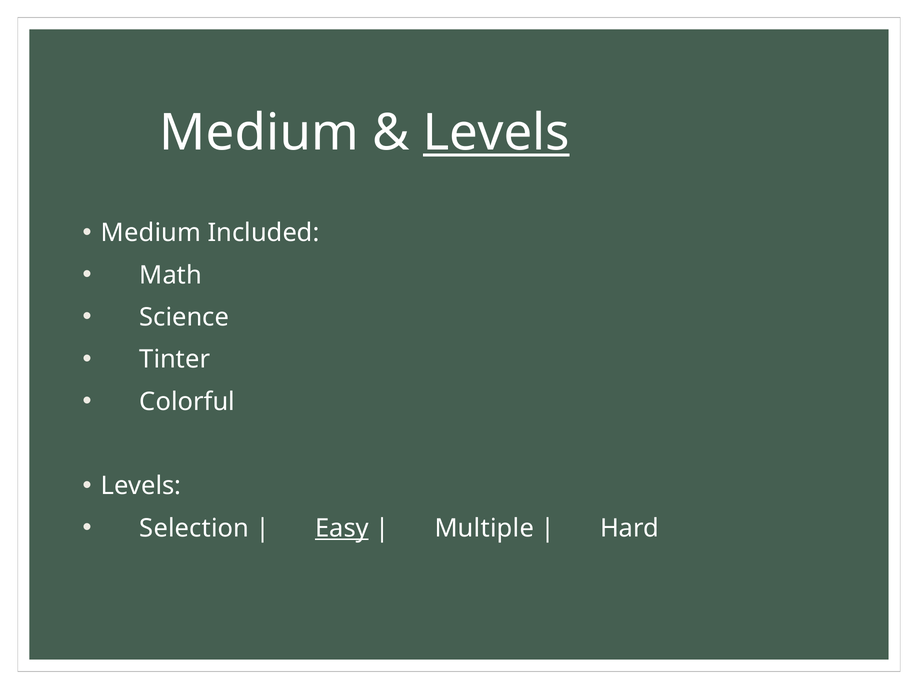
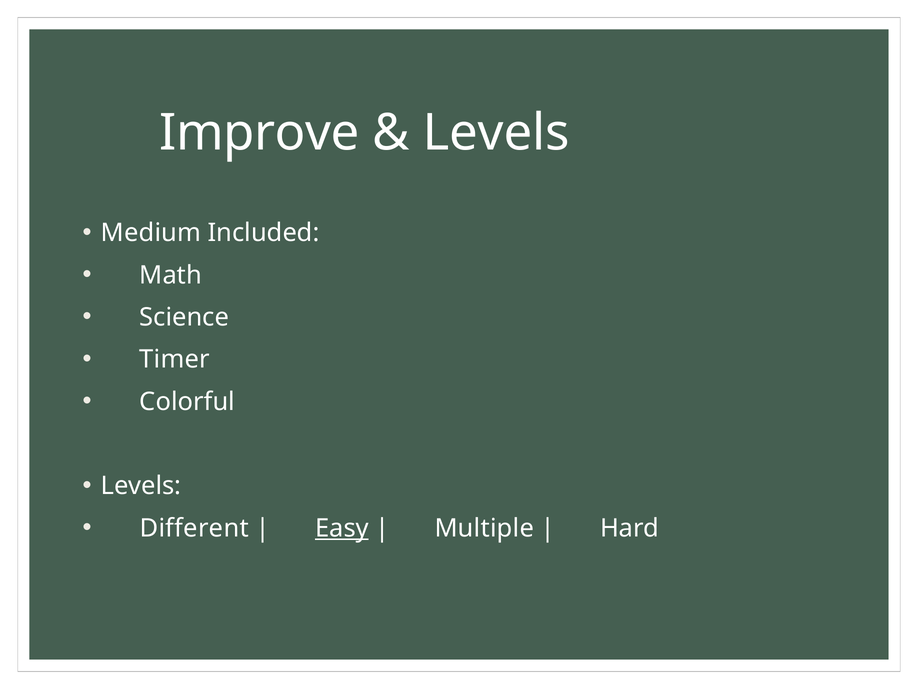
Medium at (259, 133): Medium -> Improve
Levels at (496, 133) underline: present -> none
Tinter: Tinter -> Timer
Selection: Selection -> Different
